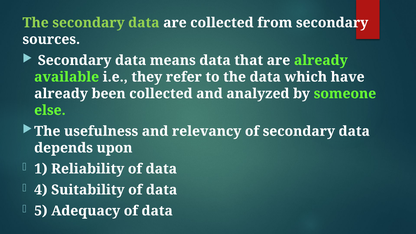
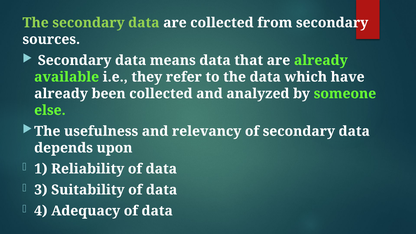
4: 4 -> 3
5: 5 -> 4
